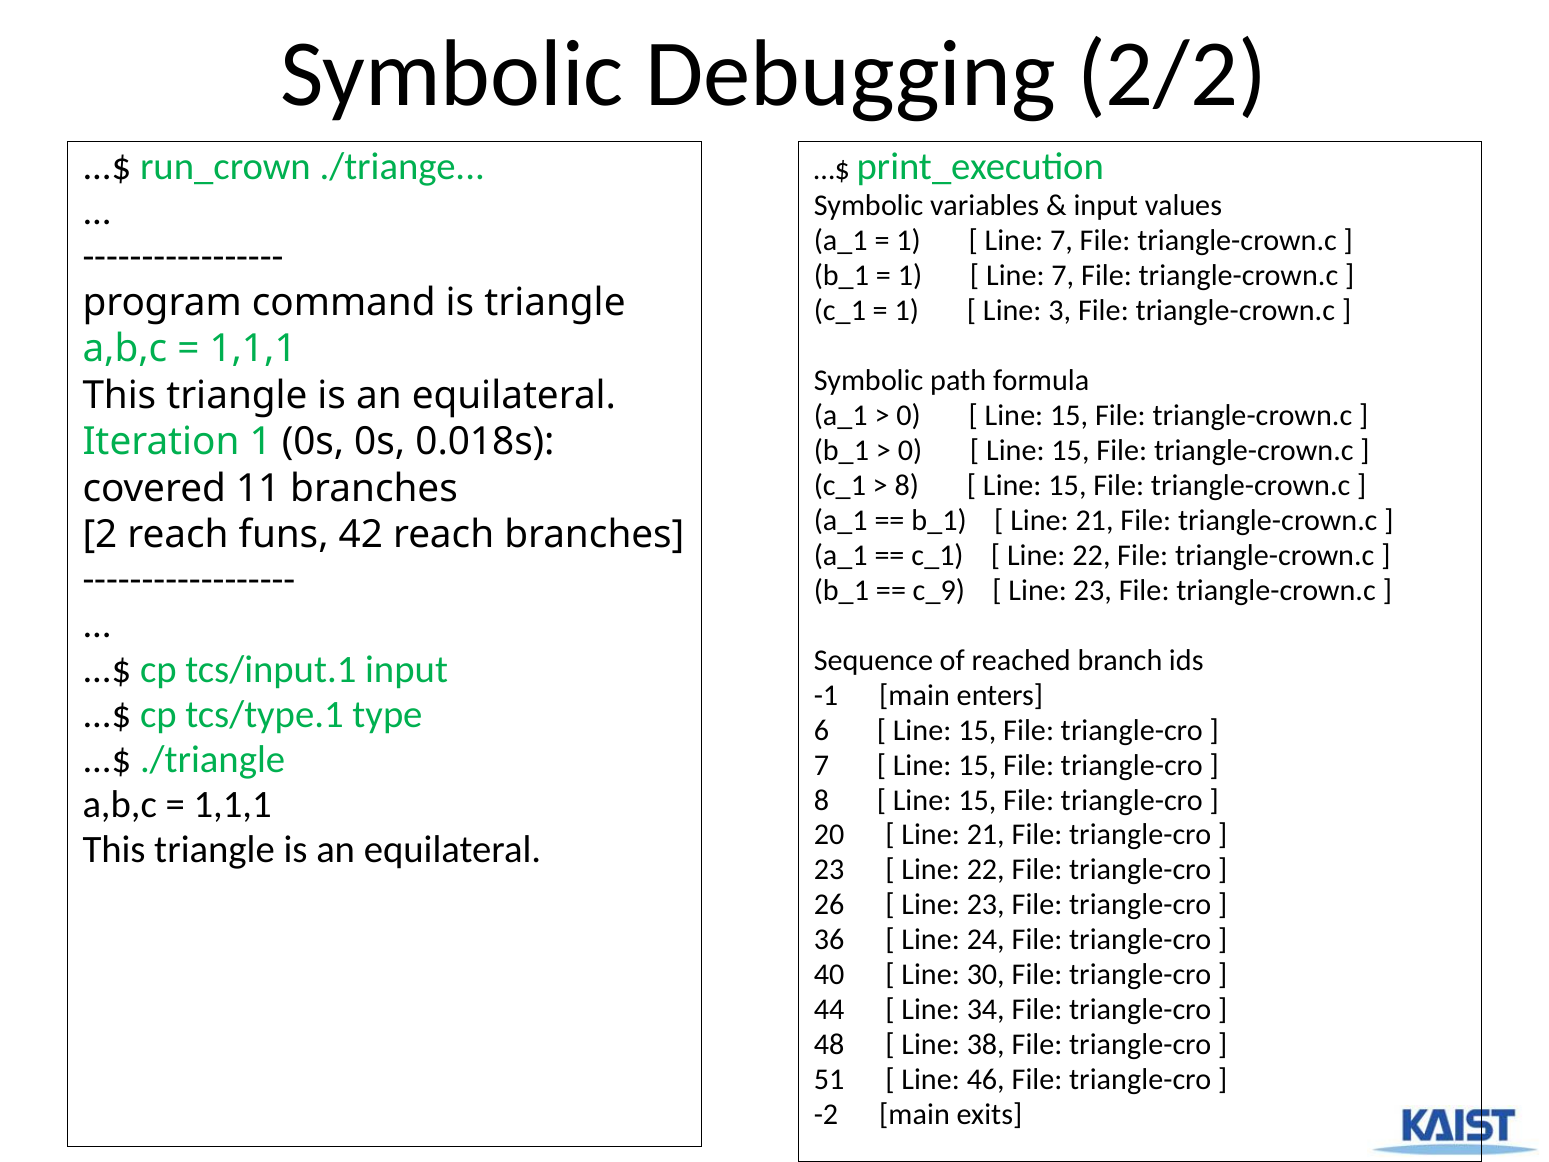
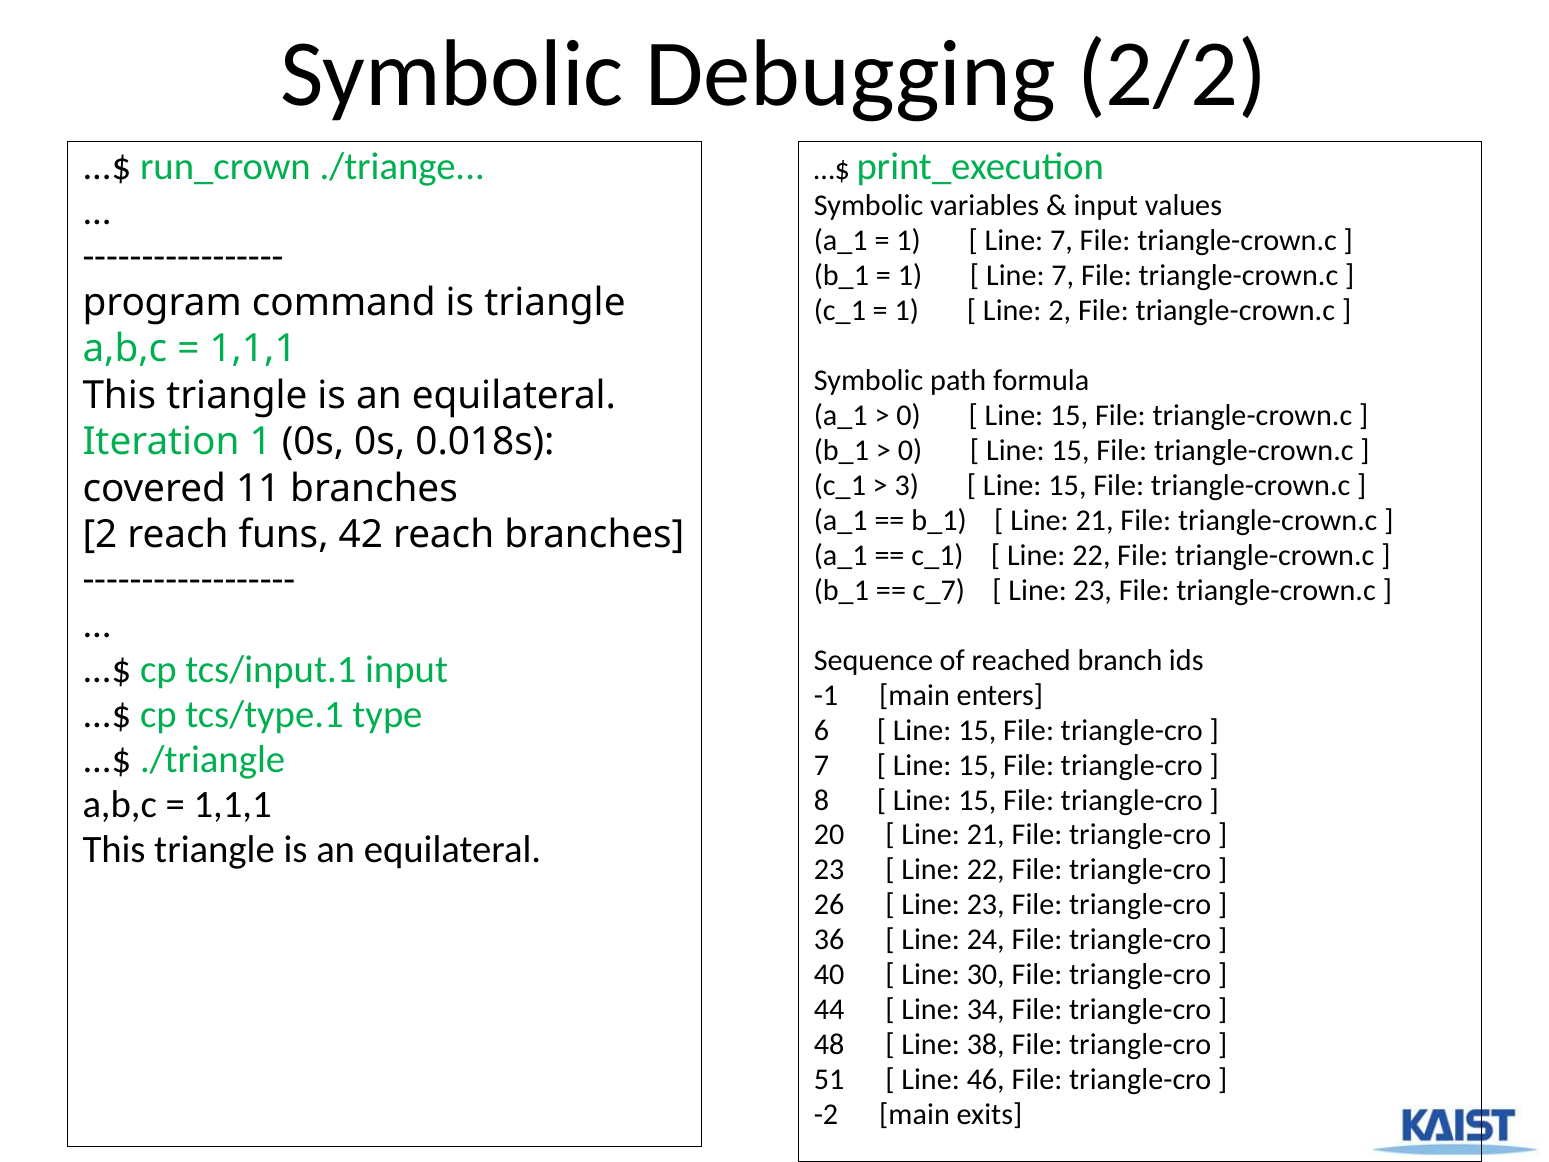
Line 3: 3 -> 2
8 at (907, 485): 8 -> 3
c_9: c_9 -> c_7
